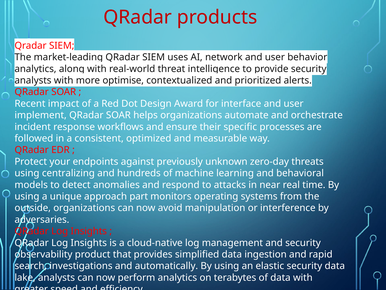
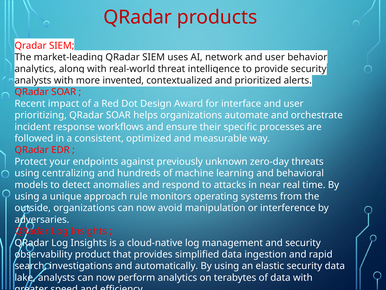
optimise: optimise -> invented
implement: implement -> prioritizing
part: part -> rule
